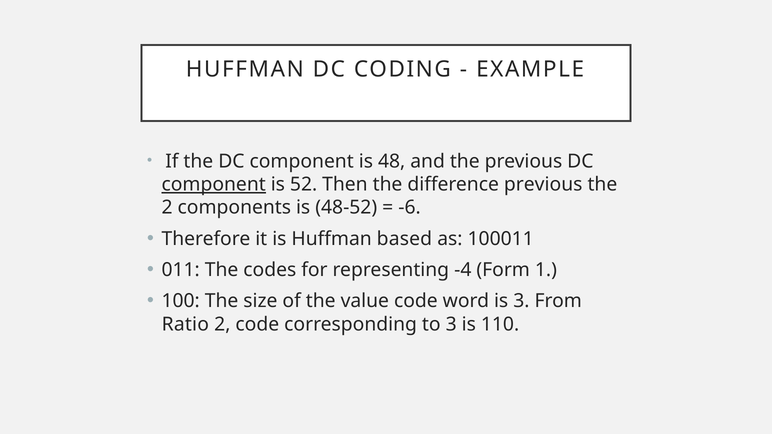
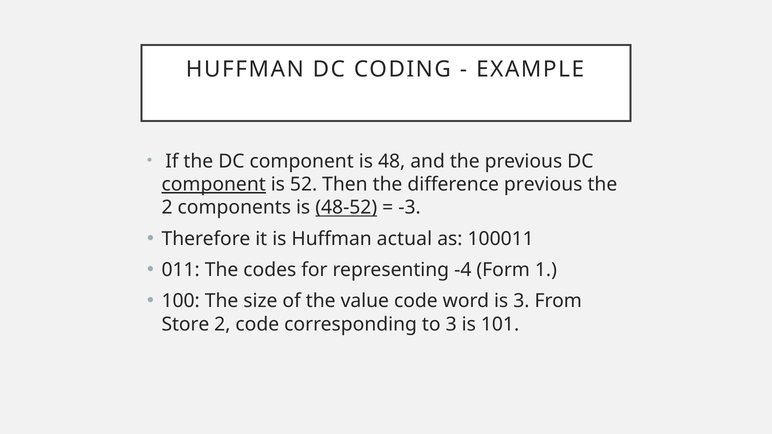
48-52 underline: none -> present
-6: -6 -> -3
based: based -> actual
Ratio: Ratio -> Store
110: 110 -> 101
